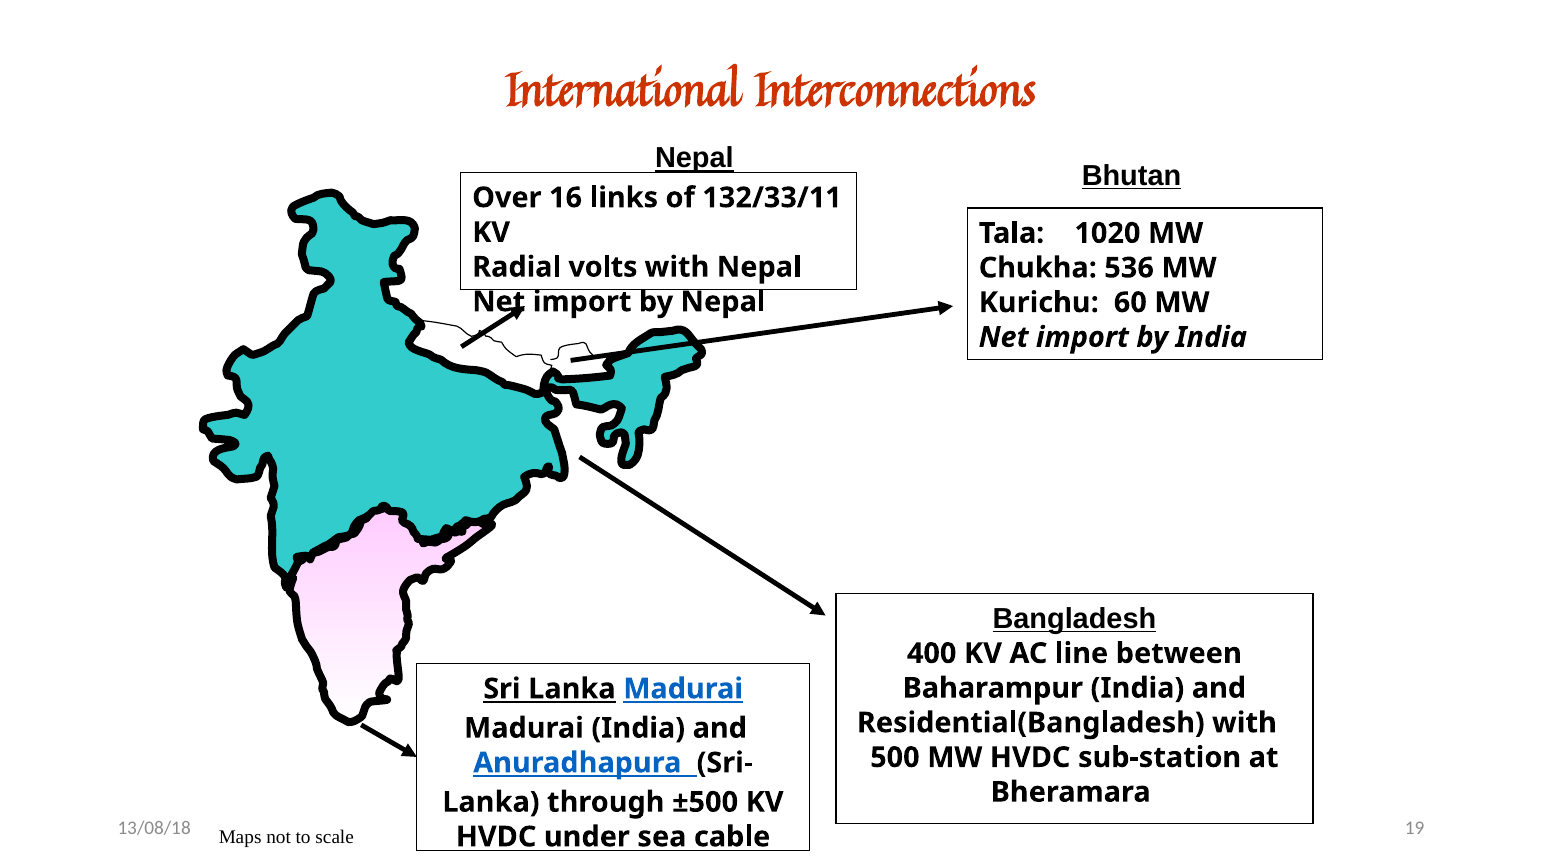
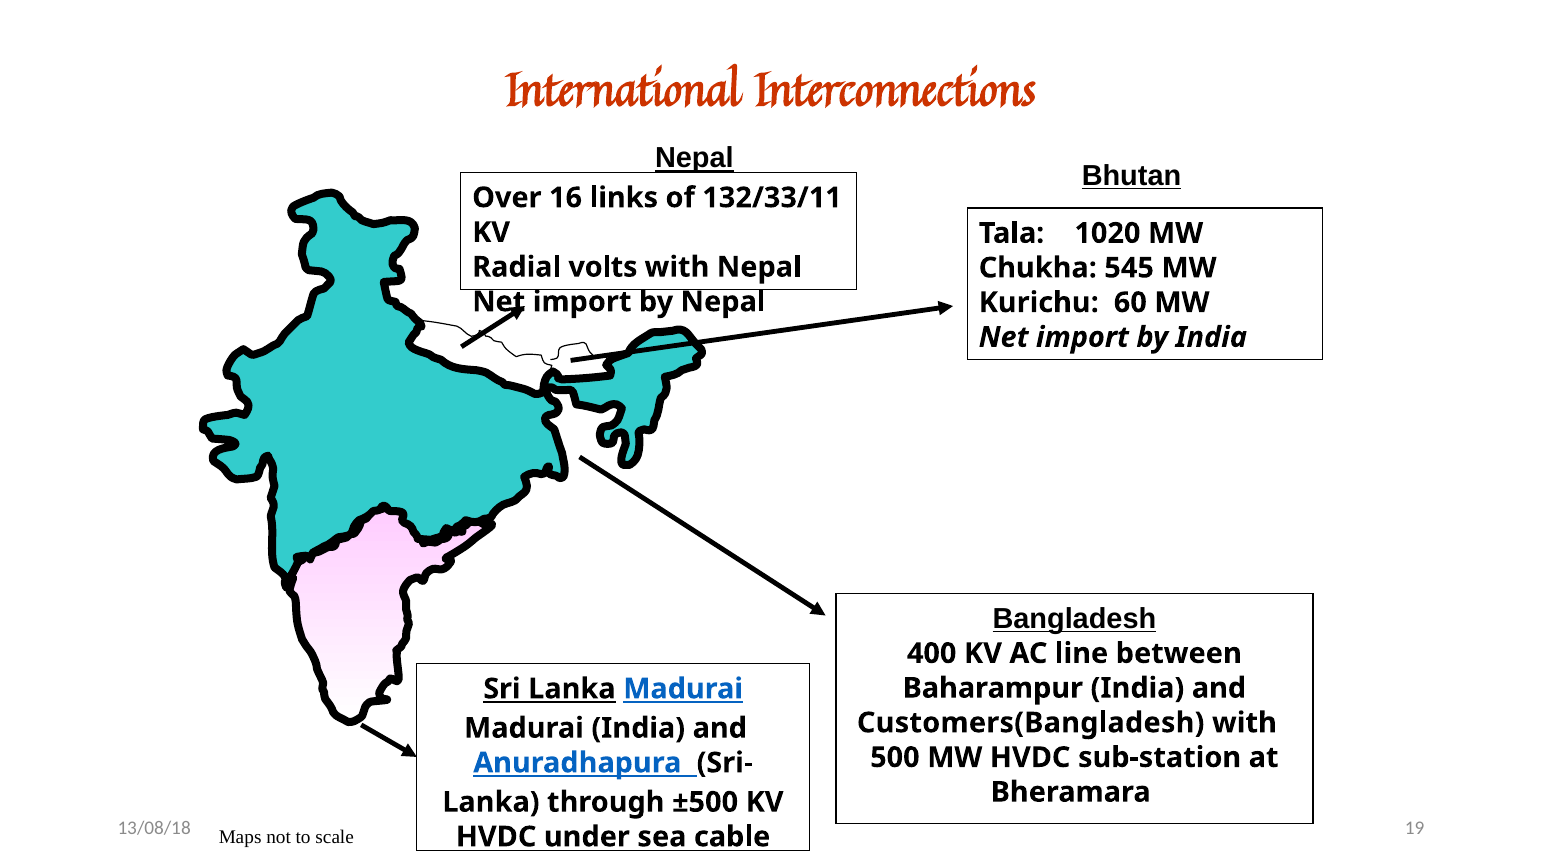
536: 536 -> 545
Residential(Bangladesh: Residential(Bangladesh -> Customers(Bangladesh
